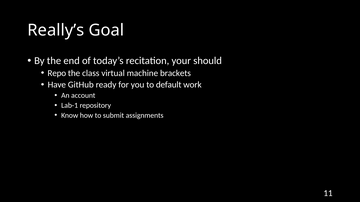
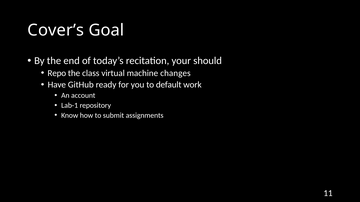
Really’s: Really’s -> Cover’s
brackets: brackets -> changes
